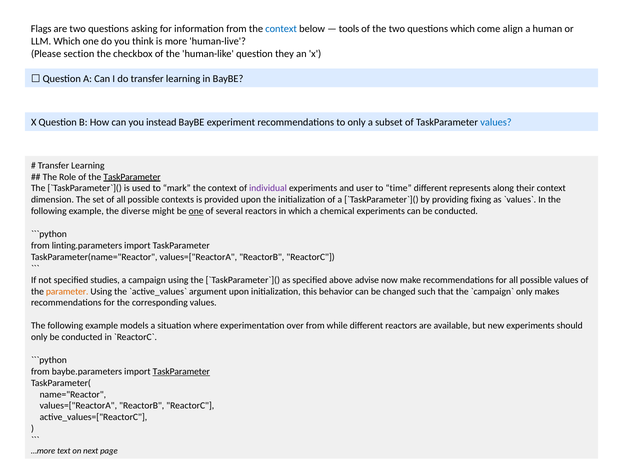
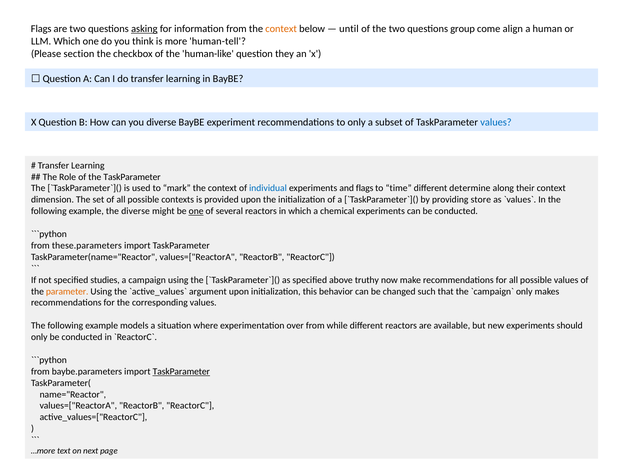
asking underline: none -> present
context at (281, 29) colour: blue -> orange
tools: tools -> until
questions which: which -> group
human-live: human-live -> human-tell
you instead: instead -> diverse
TaskParameter at (132, 177) underline: present -> none
individual colour: purple -> blue
and user: user -> flags
represents: represents -> determine
fixing: fixing -> store
linting.parameters: linting.parameters -> these.parameters
advise: advise -> truthy
